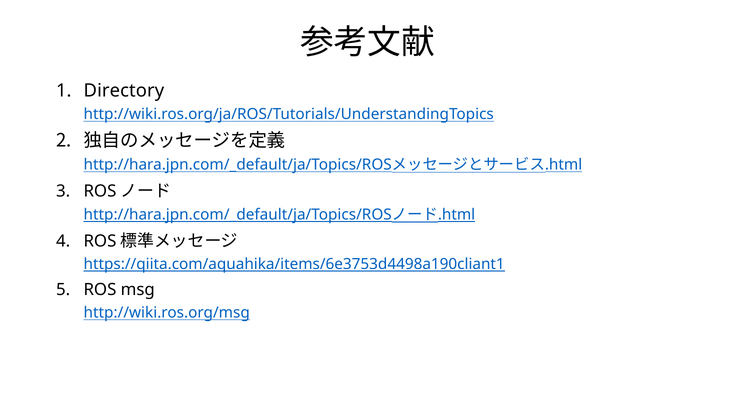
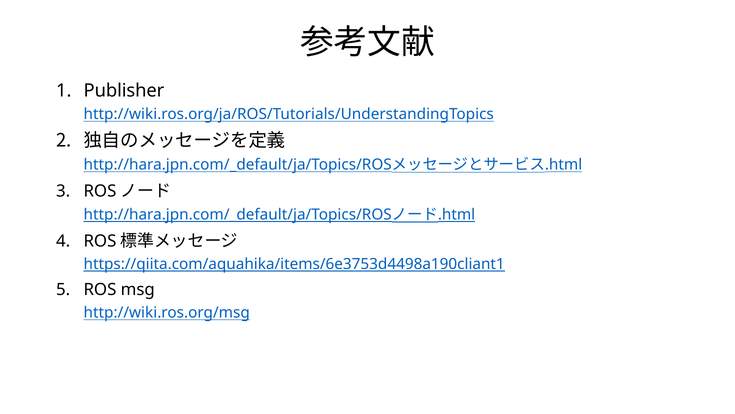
Directory: Directory -> Publisher
